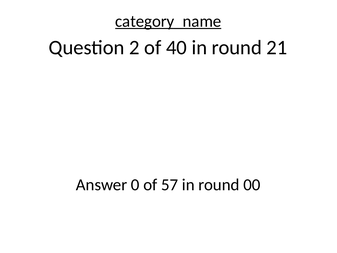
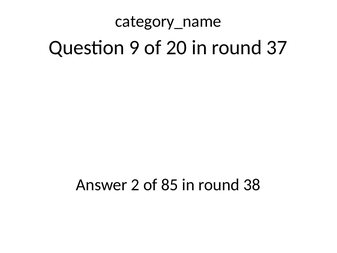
category_name underline: present -> none
2: 2 -> 9
40: 40 -> 20
21: 21 -> 37
0: 0 -> 2
57: 57 -> 85
00: 00 -> 38
